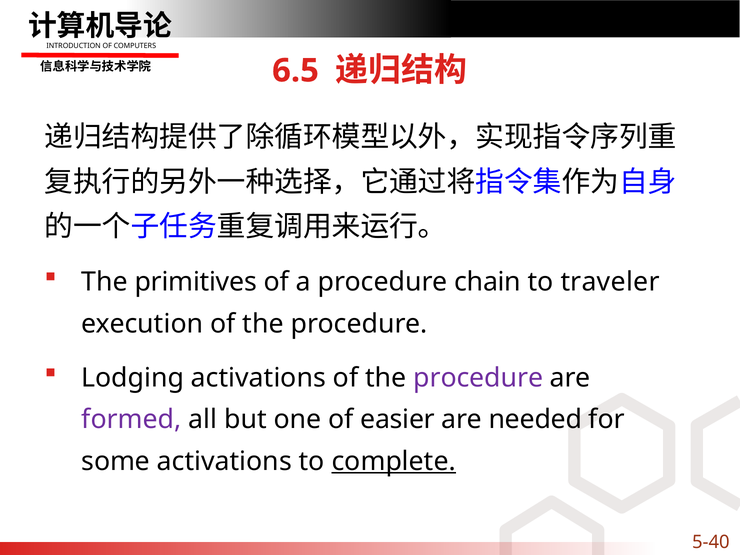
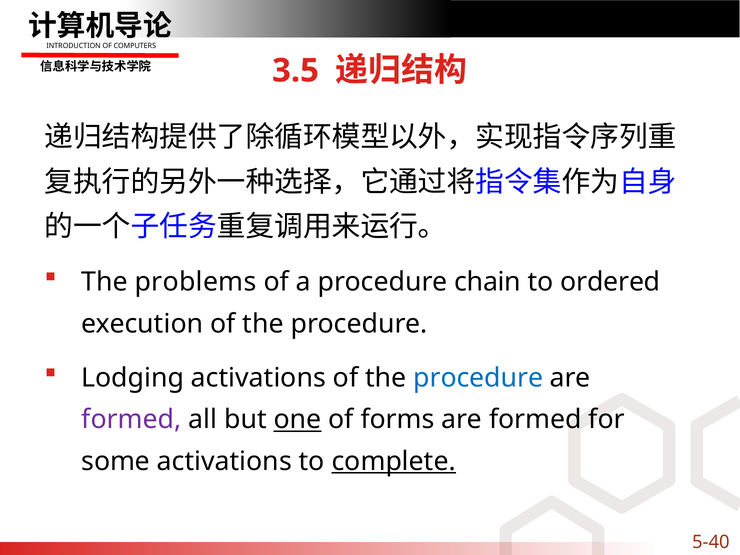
6.5: 6.5 -> 3.5
primitives: primitives -> problems
traveler: traveler -> ordered
procedure at (478, 378) colour: purple -> blue
one underline: none -> present
easier: easier -> forms
needed at (535, 420): needed -> formed
